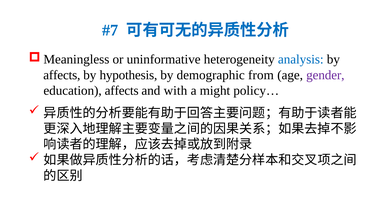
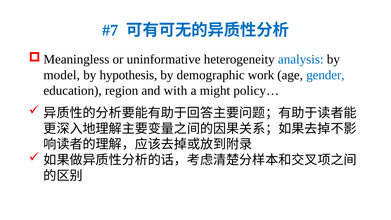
affects at (62, 75): affects -> model
from: from -> work
gender colour: purple -> blue
education affects: affects -> region
